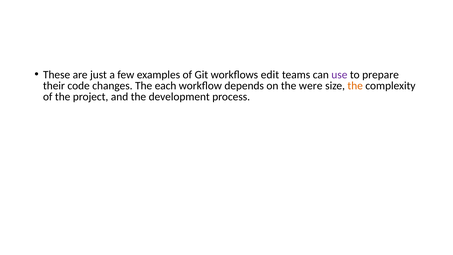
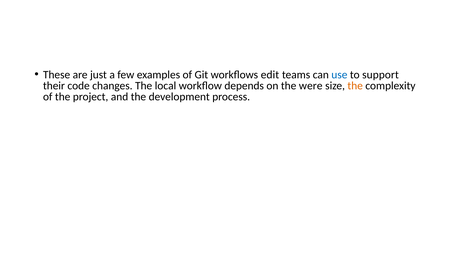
use colour: purple -> blue
prepare: prepare -> support
each: each -> local
